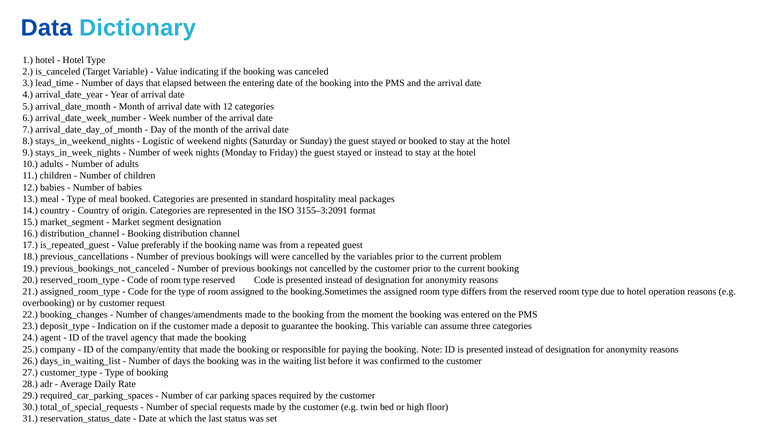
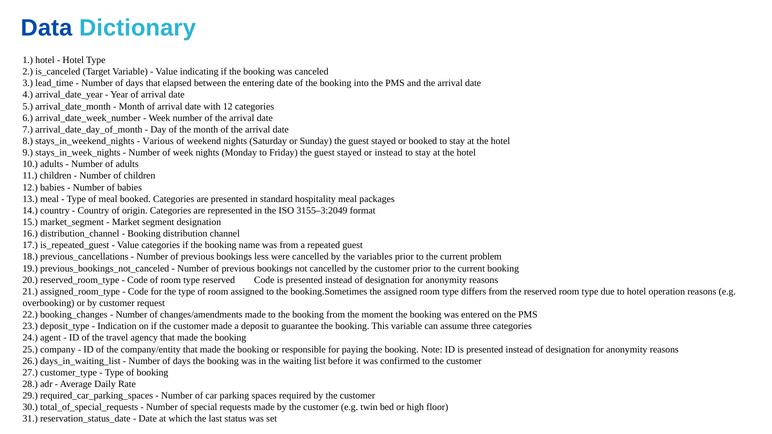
Logistic: Logistic -> Various
3155–3:2091: 3155–3:2091 -> 3155–3:2049
Value preferably: preferably -> categories
will: will -> less
